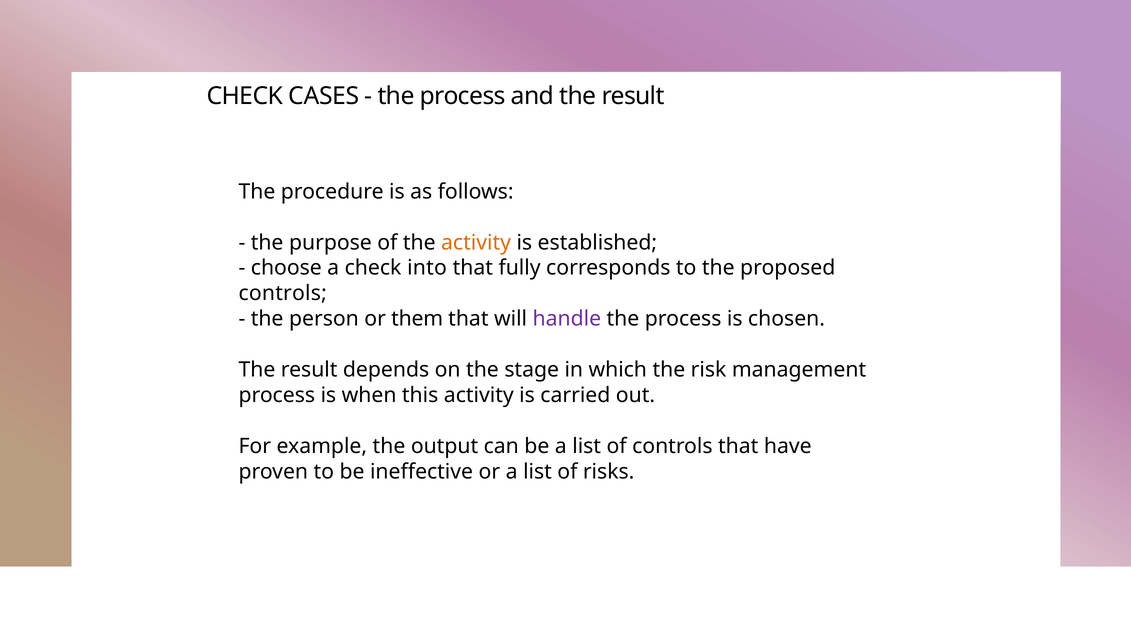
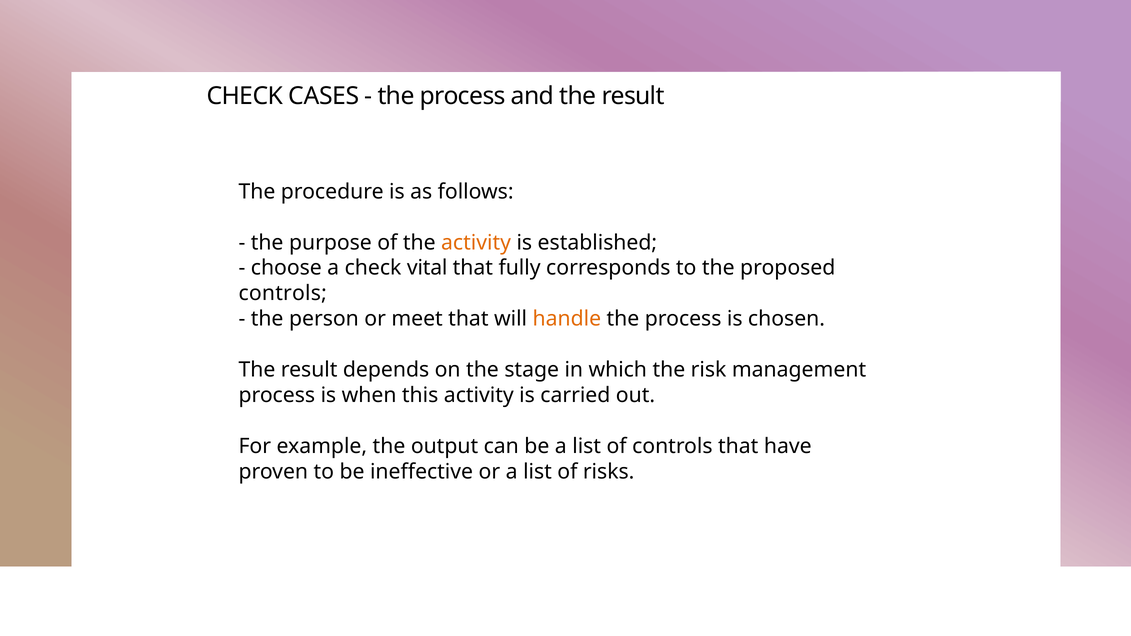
into: into -> vital
them: them -> meet
handle colour: purple -> orange
